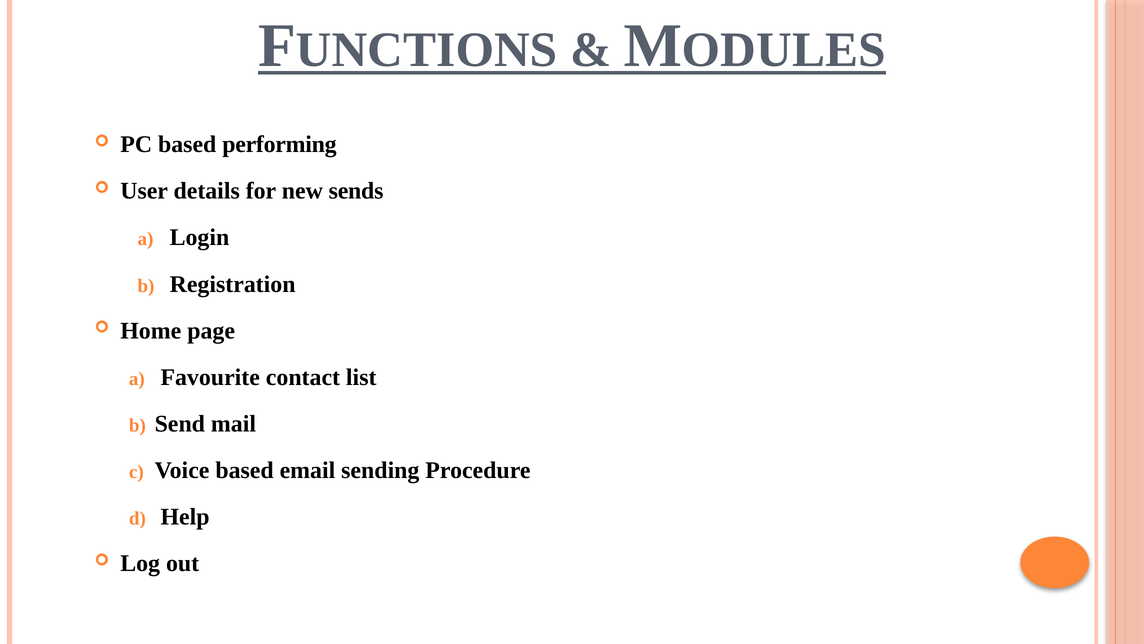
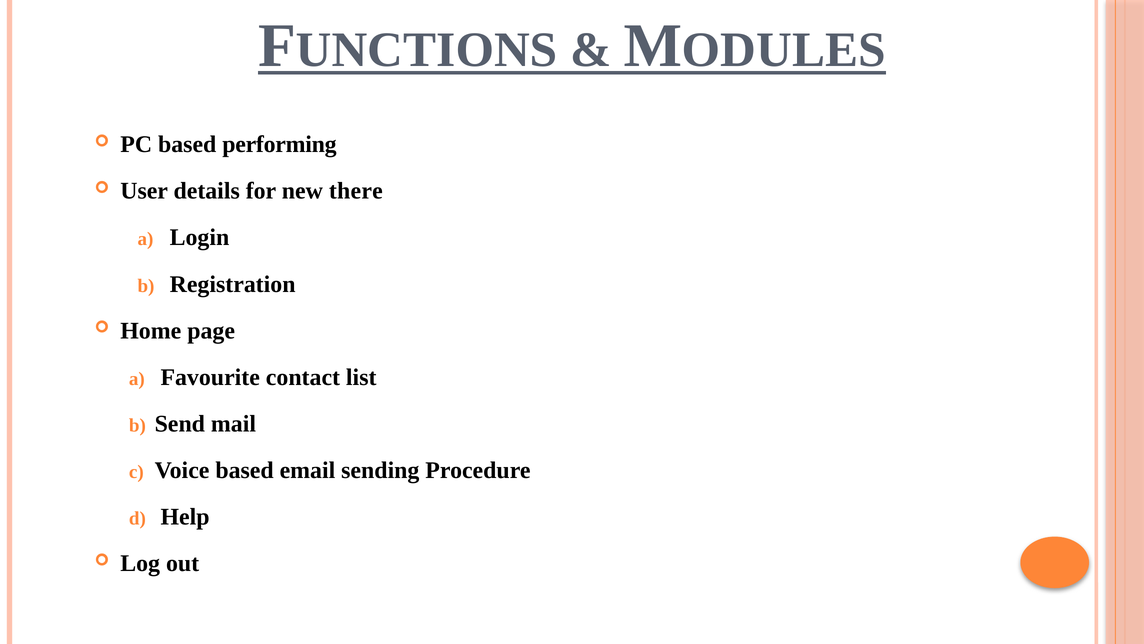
sends: sends -> there
